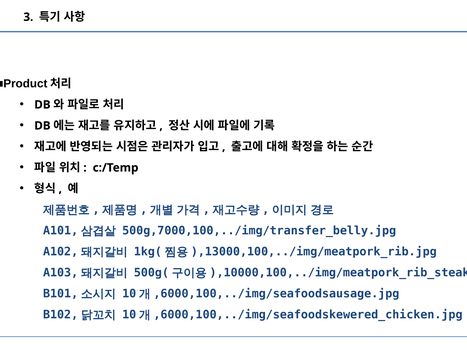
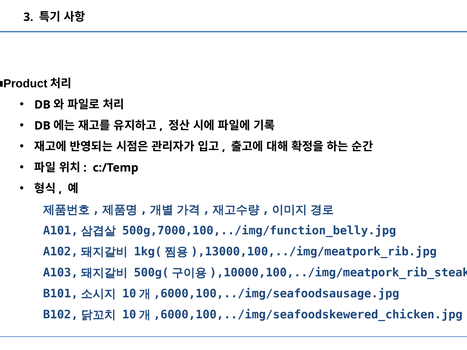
500g,7000,100,../img/transfer_belly.jpg: 500g,7000,100,../img/transfer_belly.jpg -> 500g,7000,100,../img/function_belly.jpg
